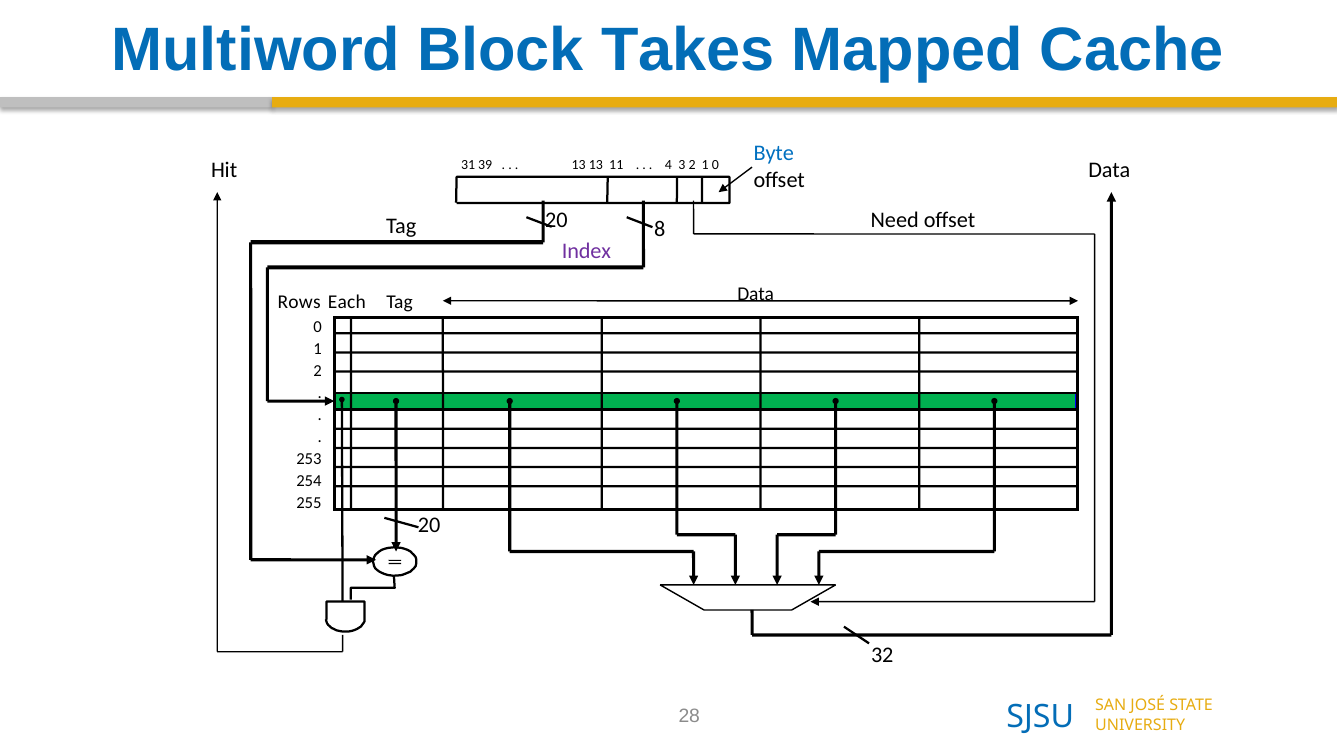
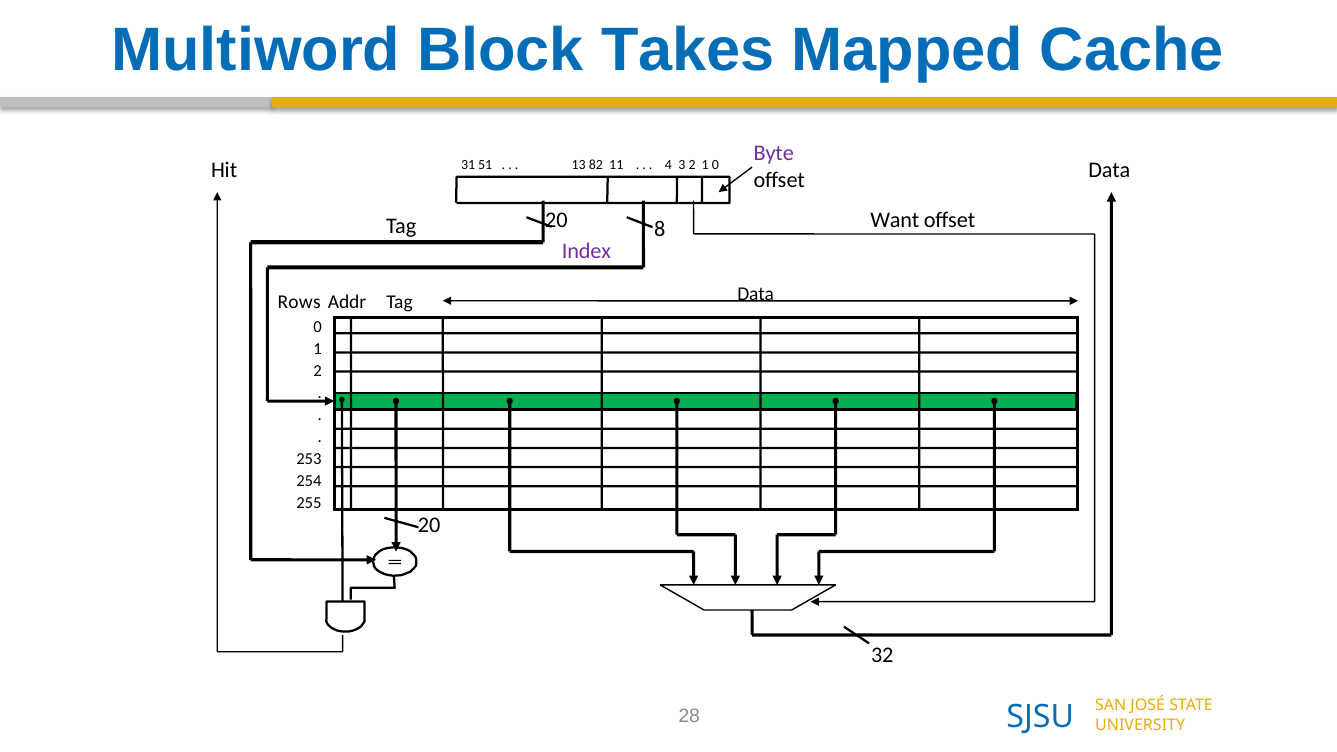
39: 39 -> 51
13 13: 13 -> 82
Byte colour: blue -> purple
Need: Need -> Want
Each: Each -> Addr
